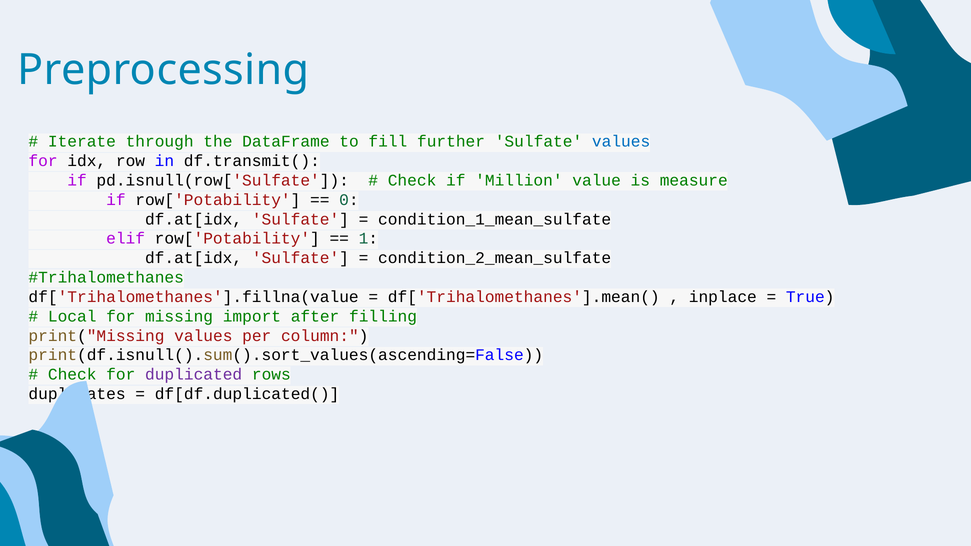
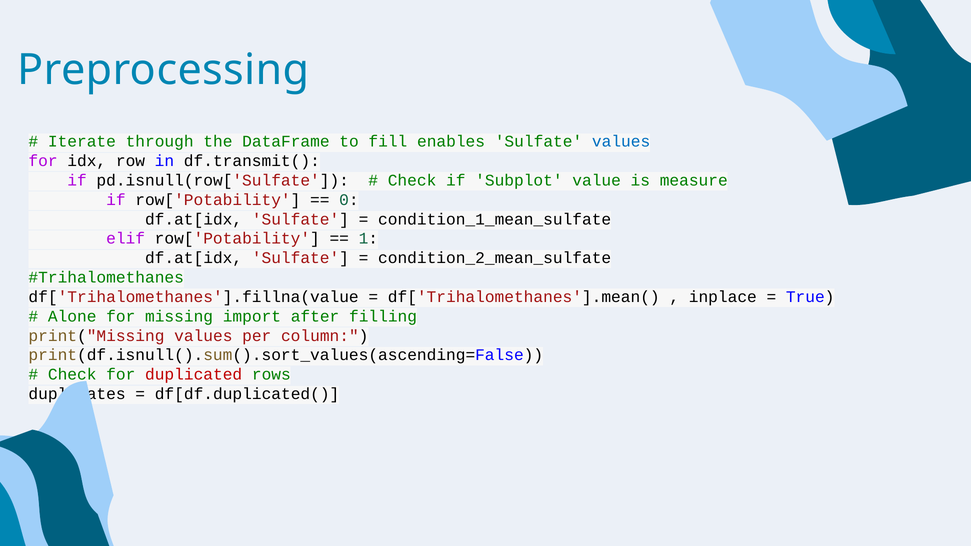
further: further -> enables
Million: Million -> Subplot
Local: Local -> Alone
duplicated colour: purple -> red
